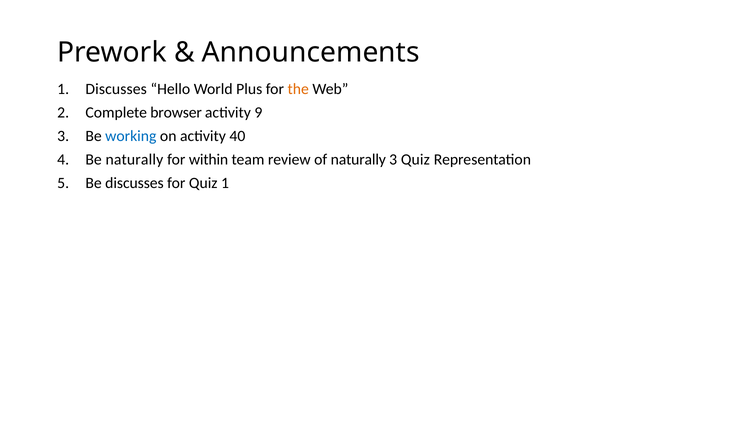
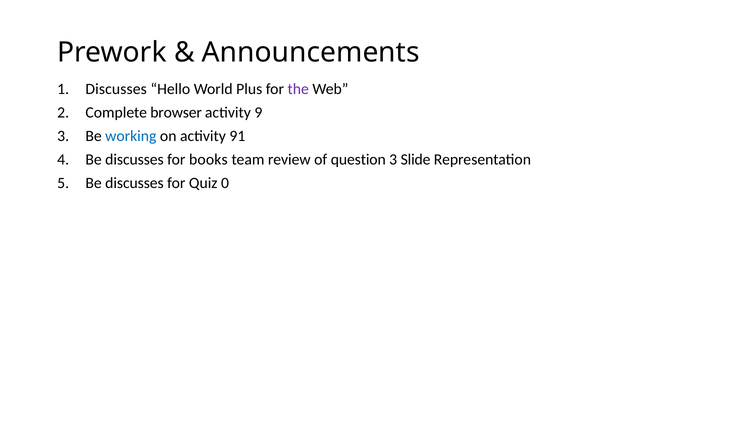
the colour: orange -> purple
40: 40 -> 91
naturally at (134, 160): naturally -> discusses
within: within -> books
of naturally: naturally -> question
3 Quiz: Quiz -> Slide
Quiz 1: 1 -> 0
